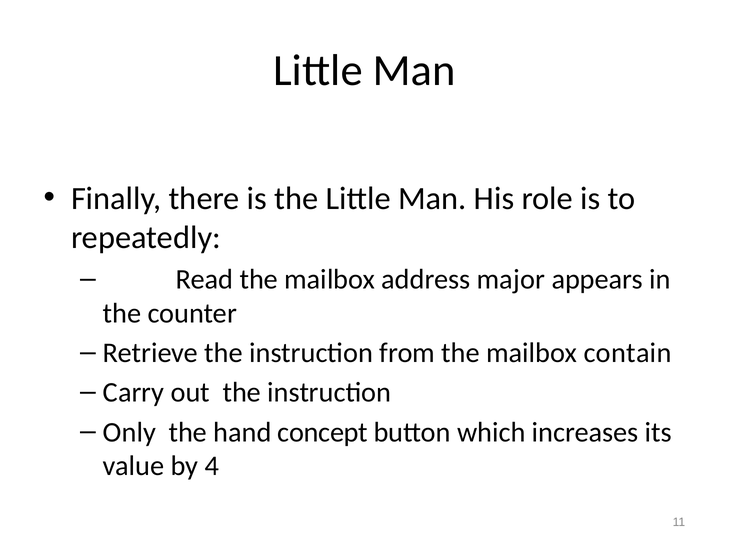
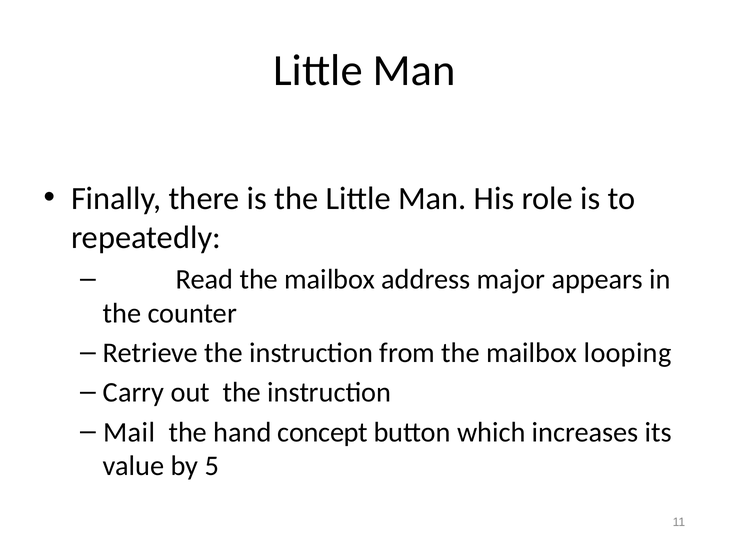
contain: contain -> looping
Only: Only -> Mail
4: 4 -> 5
